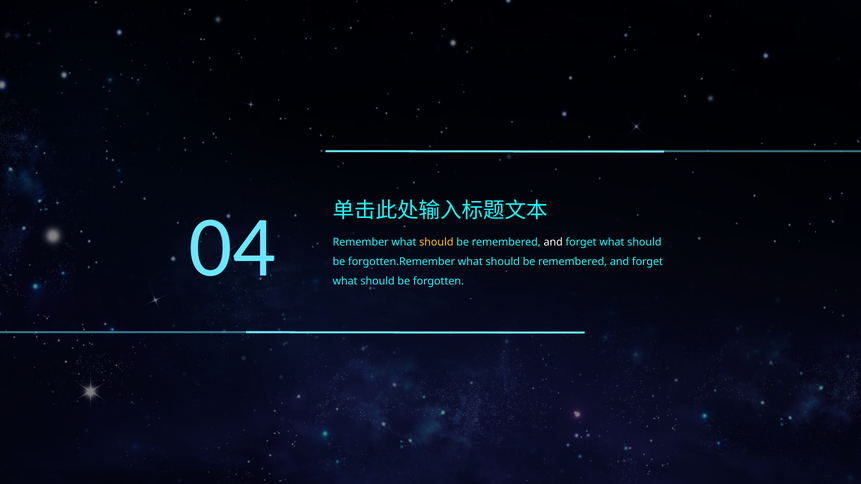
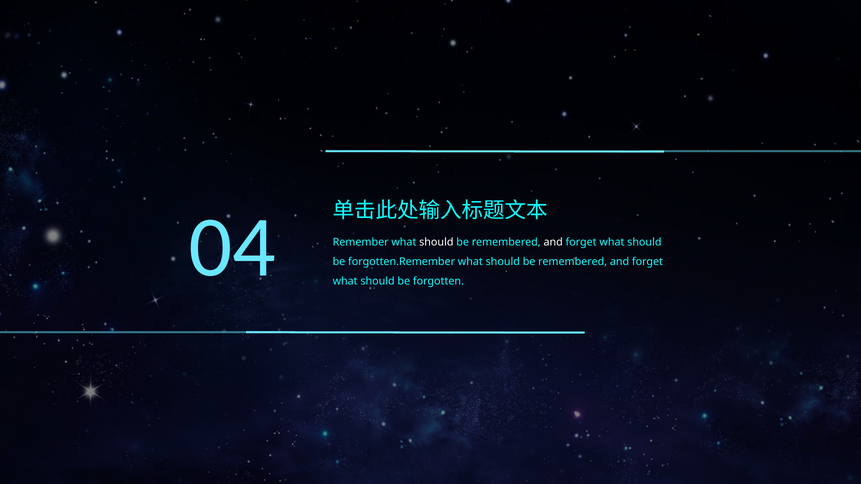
should at (436, 243) colour: yellow -> white
